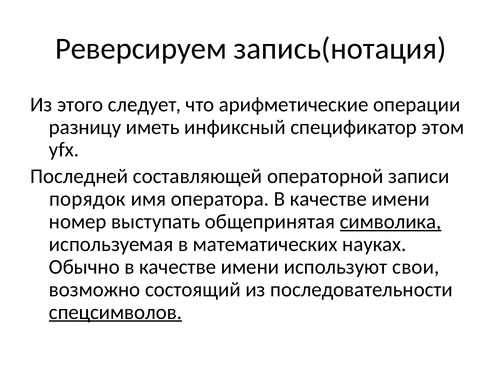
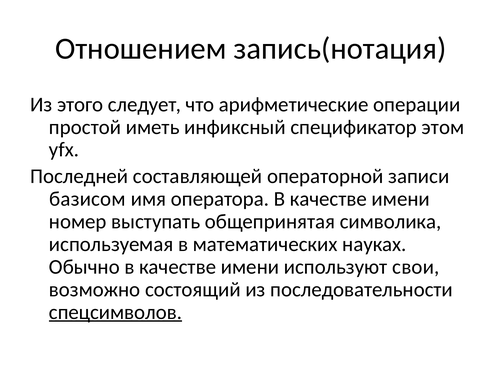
Реверсируем: Реверсируем -> Отношением
разницу: разницу -> простой
порядок: порядок -> базисом
символика underline: present -> none
